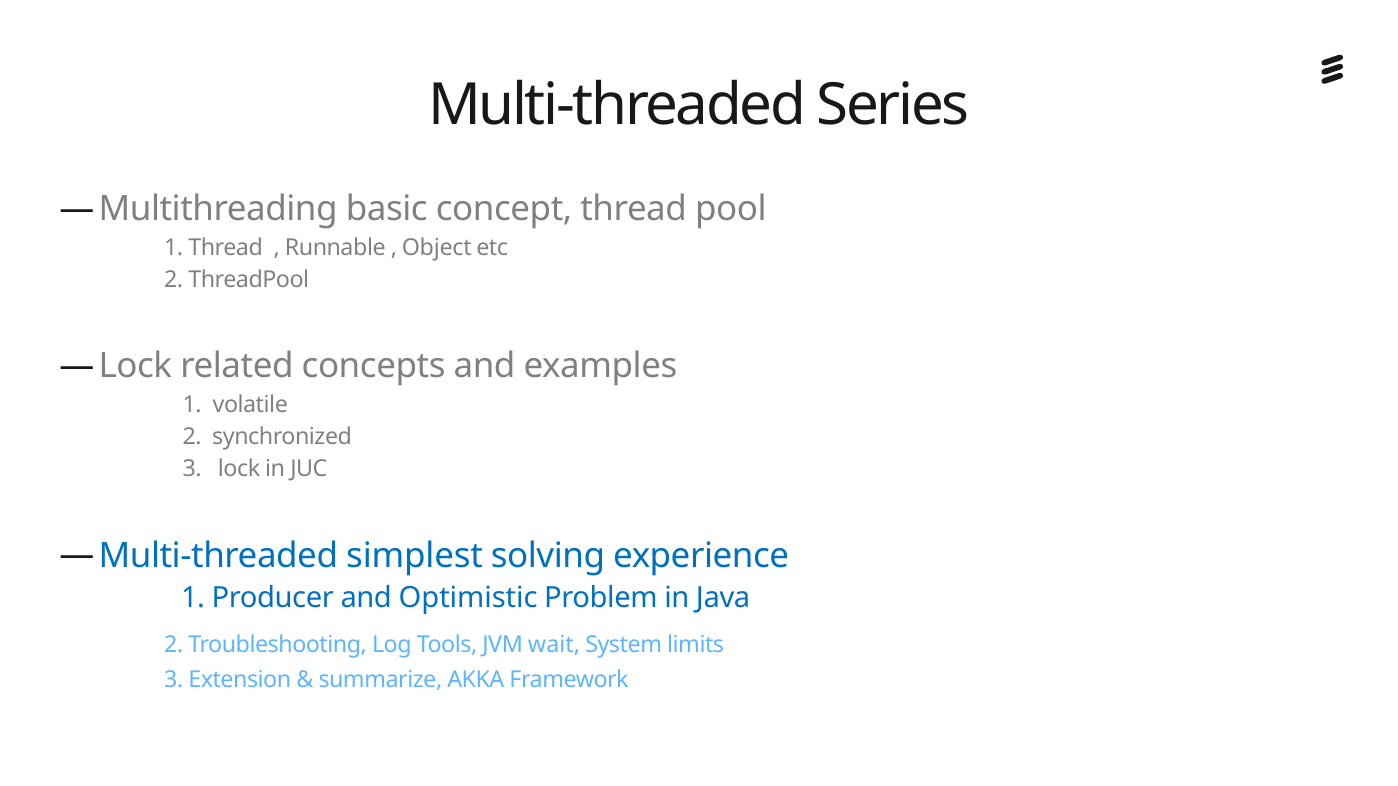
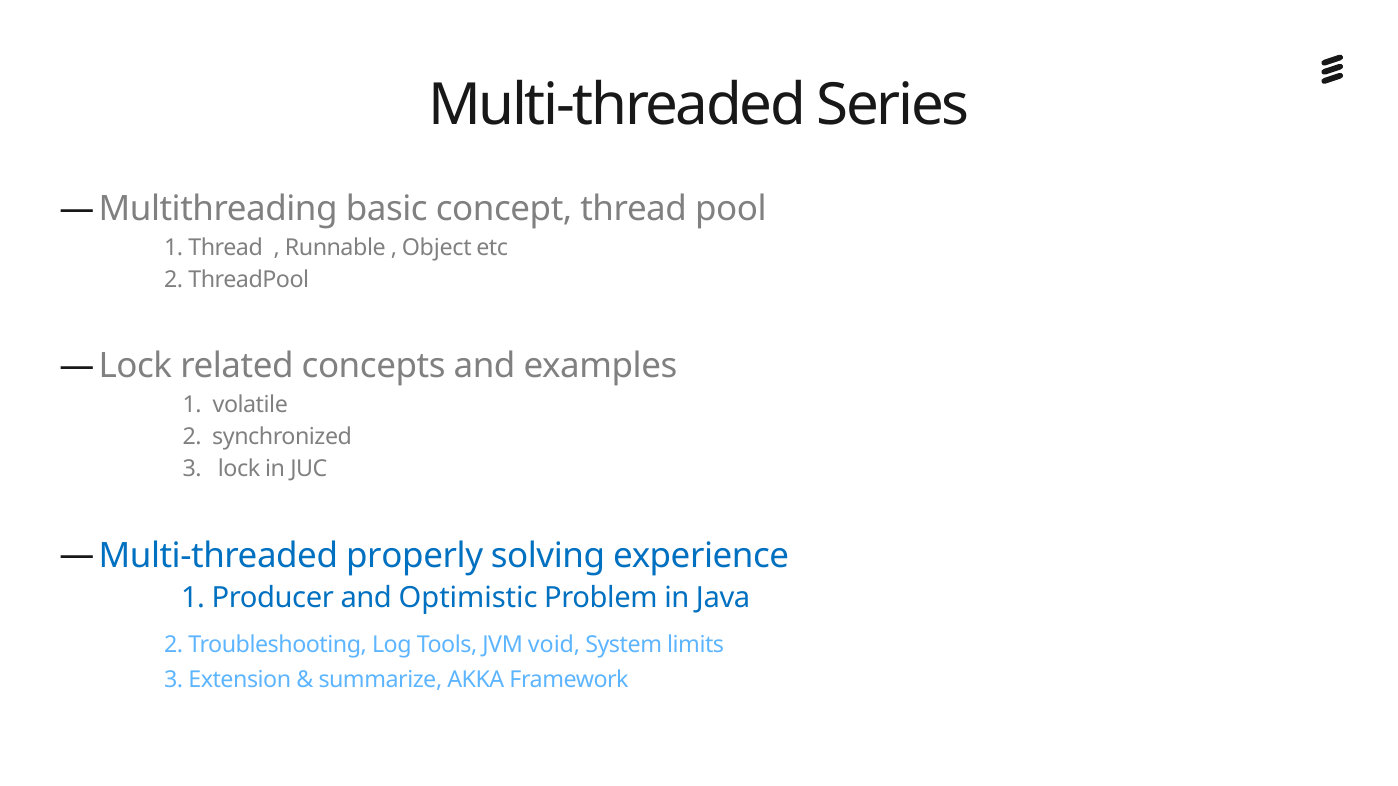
simplest: simplest -> properly
wait: wait -> void
